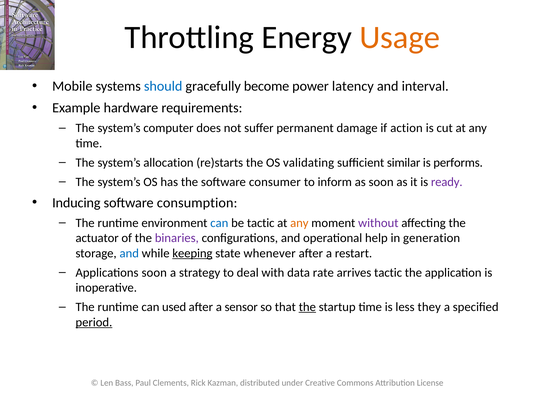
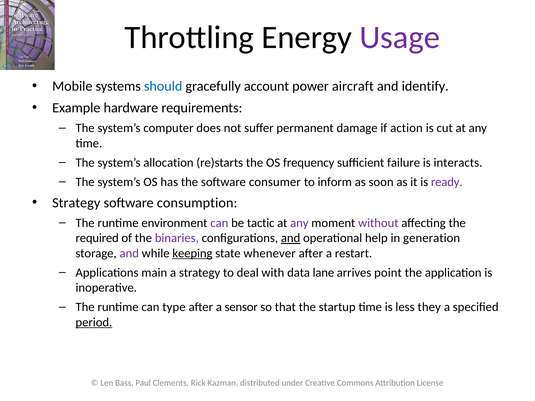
Usage colour: orange -> purple
become: become -> account
latency: latency -> aircraft
interval: interval -> identify
validating: validating -> frequency
similar: similar -> failure
performs: performs -> interacts
Inducing at (76, 203): Inducing -> Strategy
can at (219, 223) colour: blue -> purple
any at (299, 223) colour: orange -> purple
actuator: actuator -> required
and at (291, 238) underline: none -> present
and at (129, 253) colour: blue -> purple
Applications soon: soon -> main
rate: rate -> lane
arrives tactic: tactic -> point
used: used -> type
the at (307, 307) underline: present -> none
